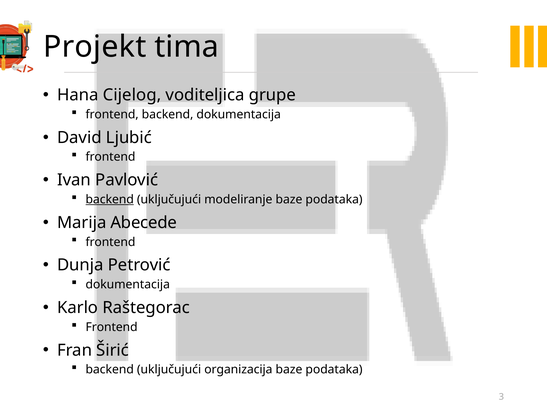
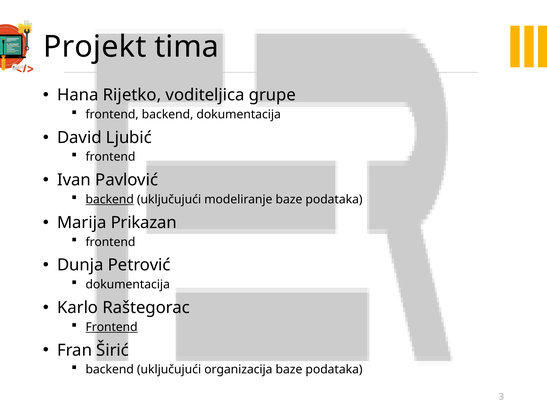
Cijelog: Cijelog -> Rijetko
Abecede: Abecede -> Prikazan
Frontend at (112, 327) underline: none -> present
